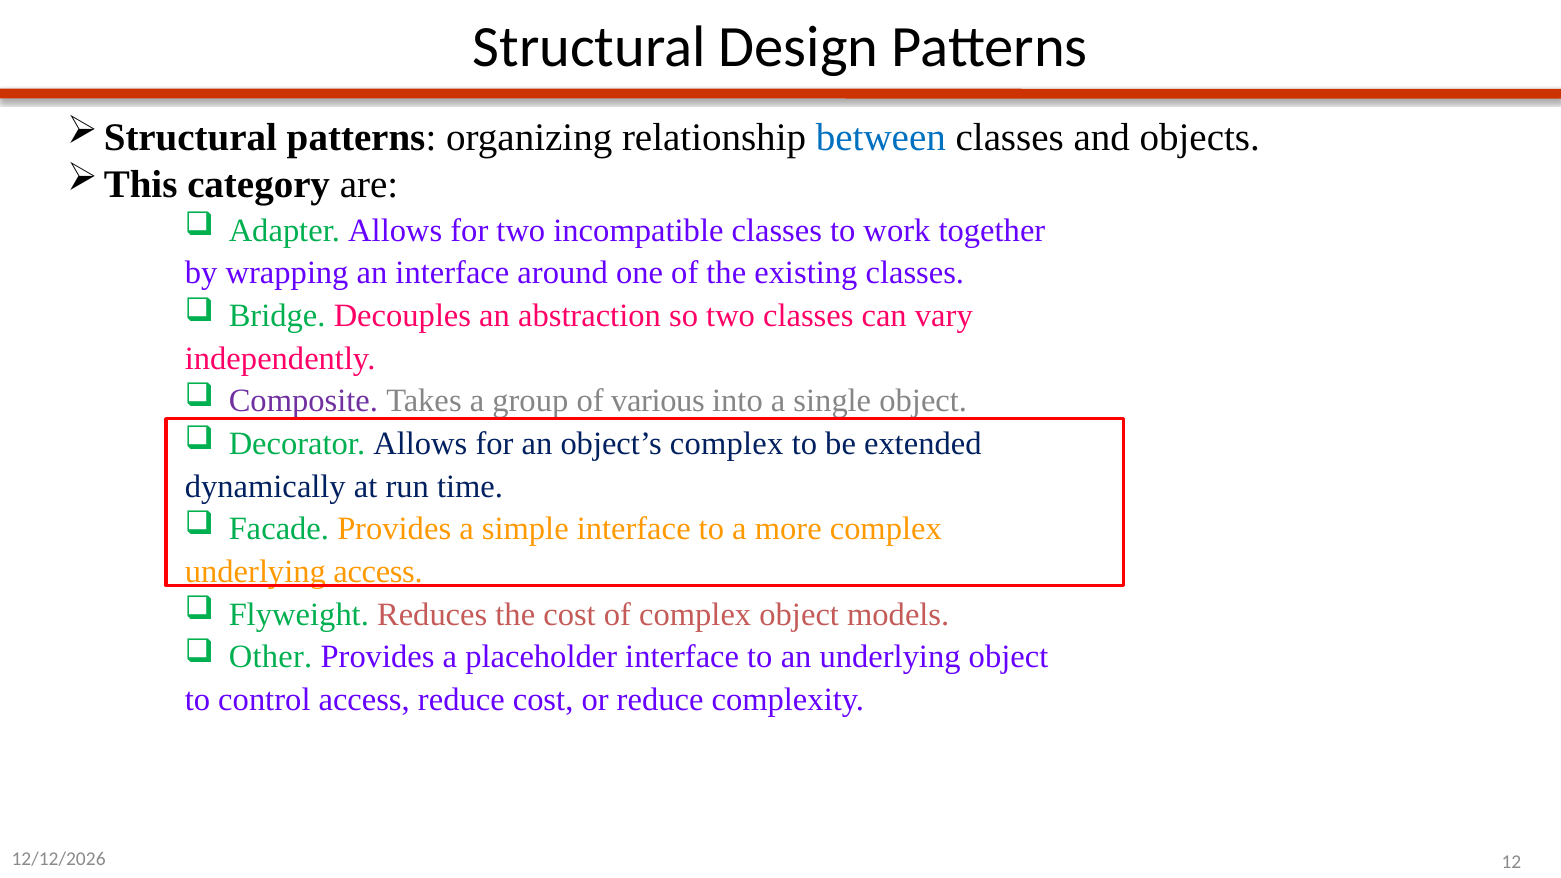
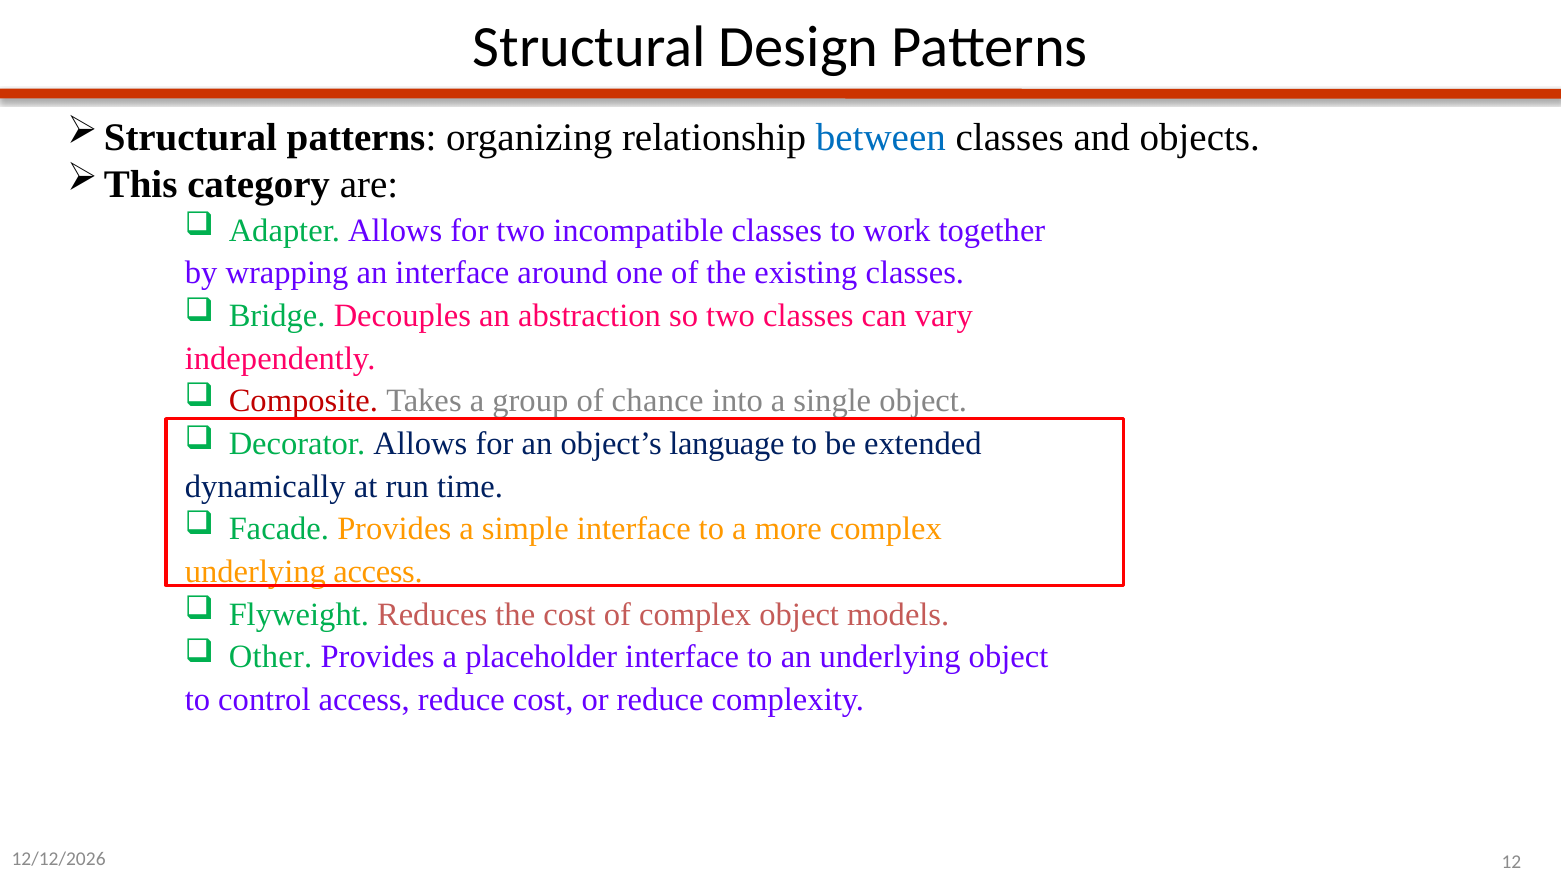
Composite colour: purple -> red
various: various -> chance
object’s complex: complex -> language
